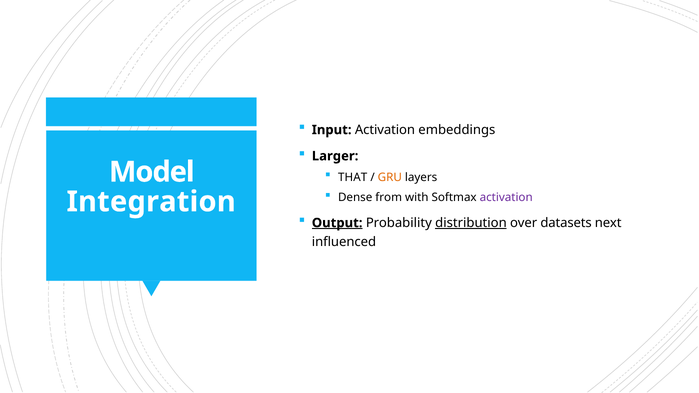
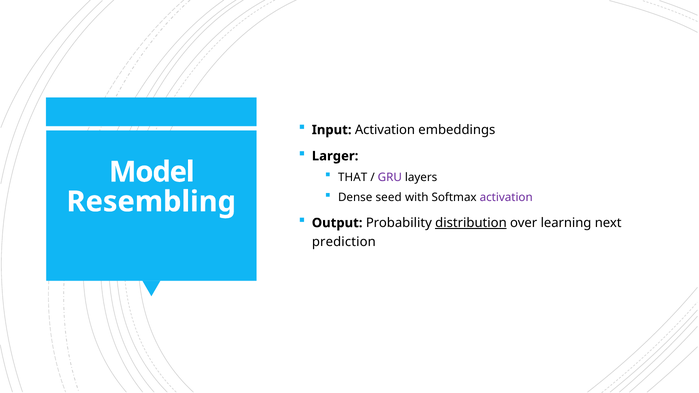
GRU colour: orange -> purple
from: from -> seed
Integration: Integration -> Resembling
Output underline: present -> none
datasets: datasets -> learning
influenced: influenced -> prediction
